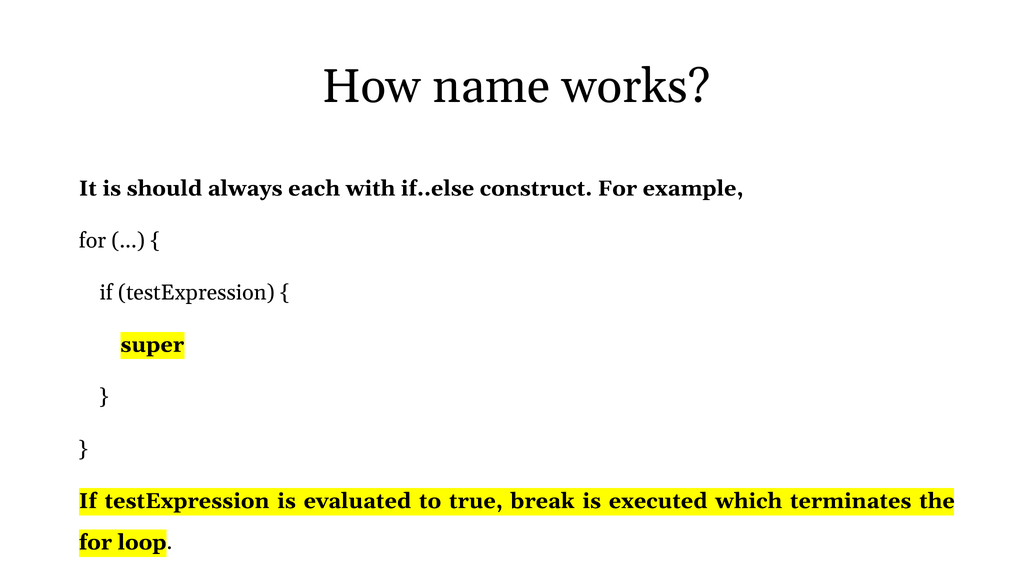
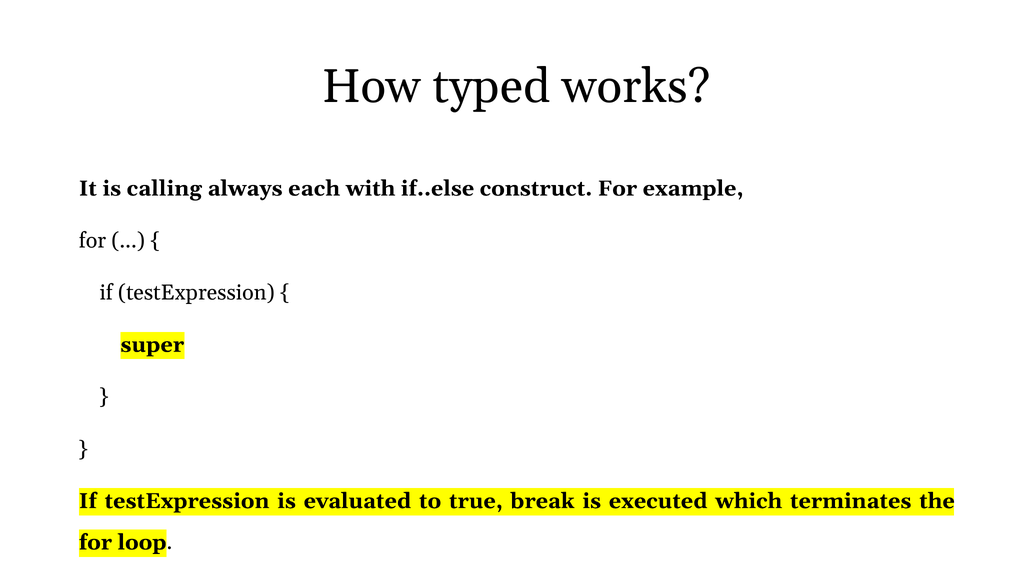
name: name -> typed
should: should -> calling
